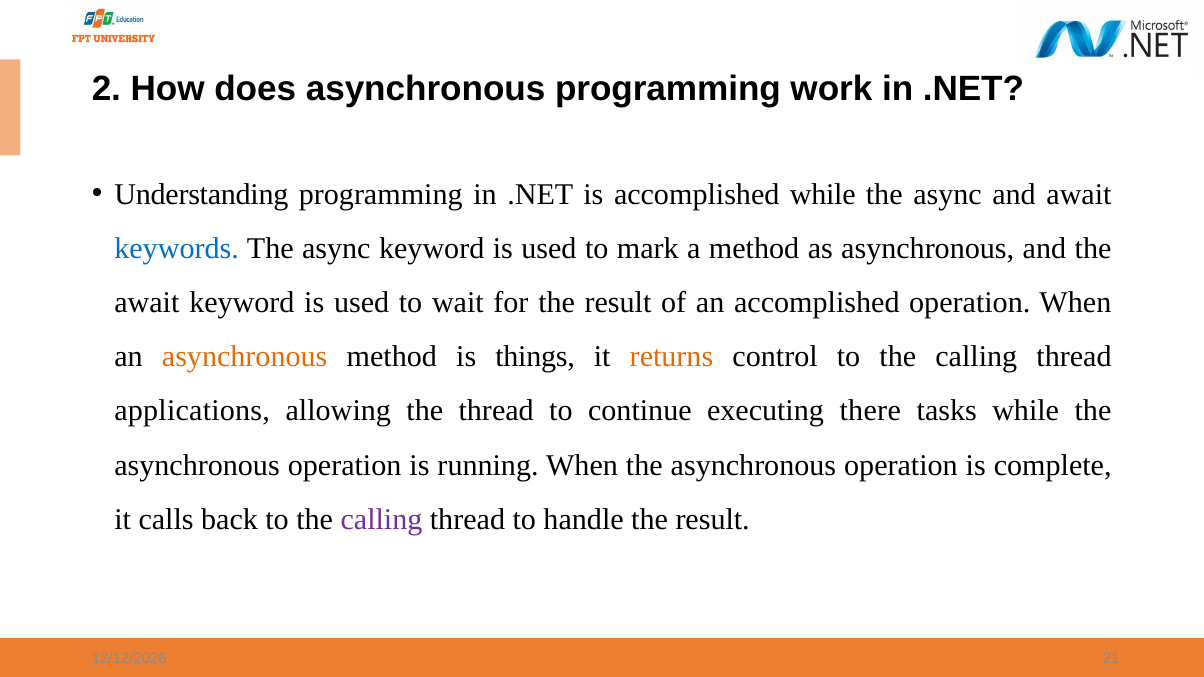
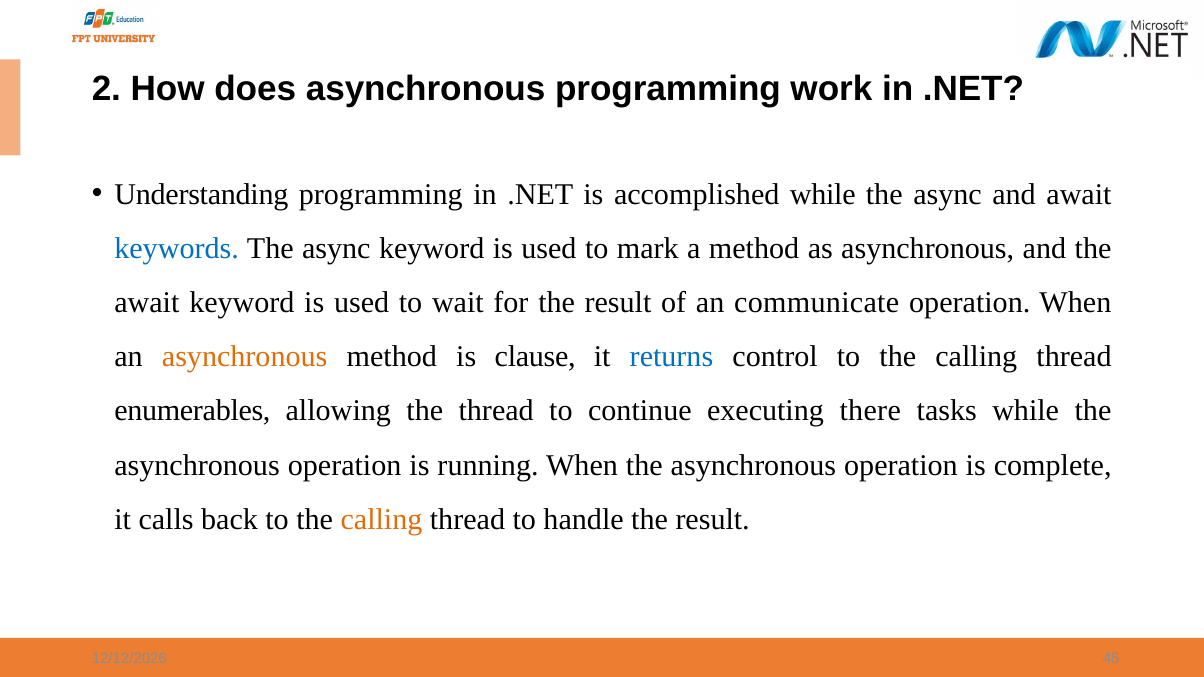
an accomplished: accomplished -> communicate
things: things -> clause
returns colour: orange -> blue
applications: applications -> enumerables
calling at (381, 519) colour: purple -> orange
21: 21 -> 45
